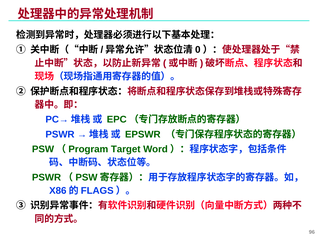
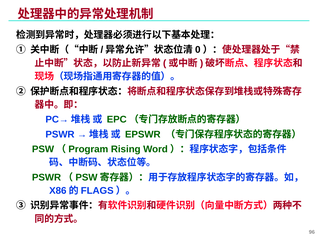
Target: Target -> Rising
